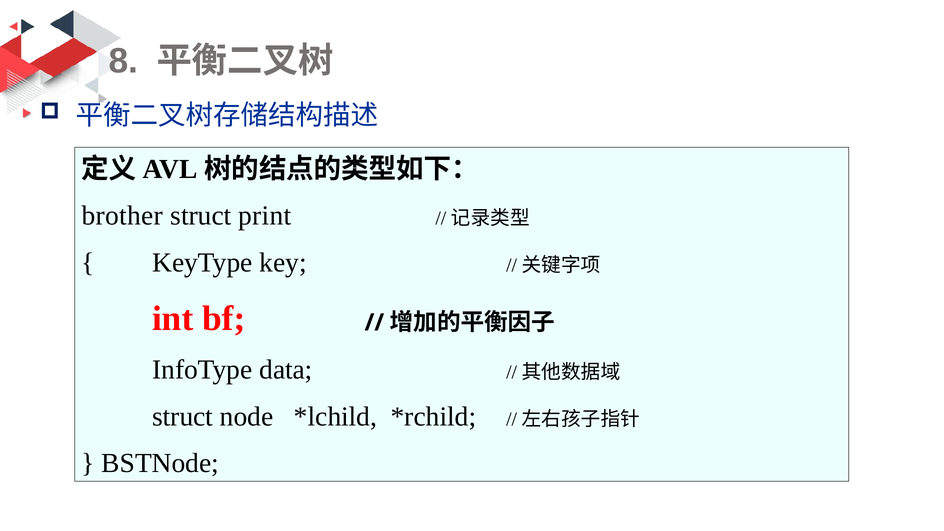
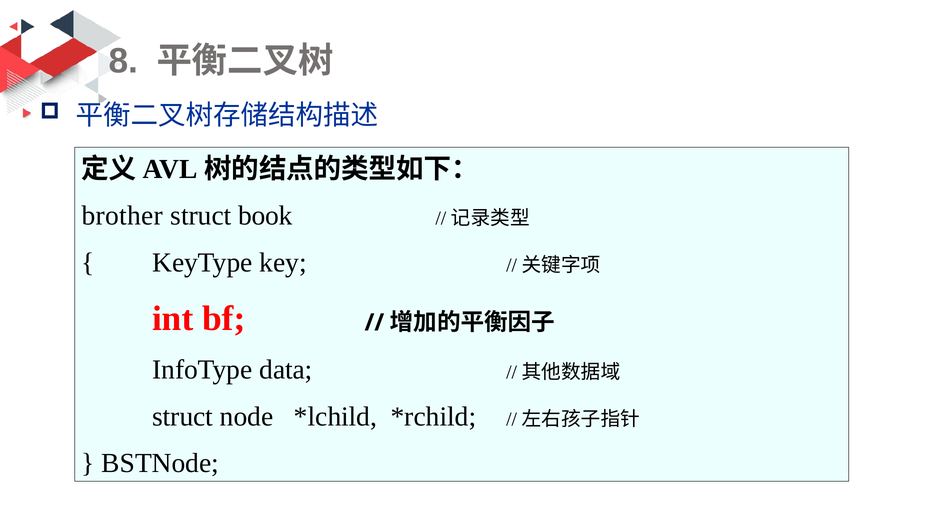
print: print -> book
